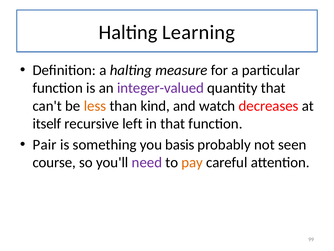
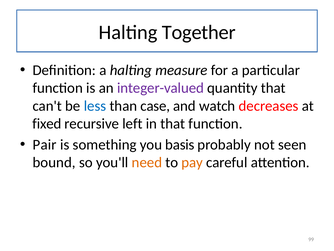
Learning: Learning -> Together
less colour: orange -> blue
kind: kind -> case
itself: itself -> fixed
course: course -> bound
need colour: purple -> orange
